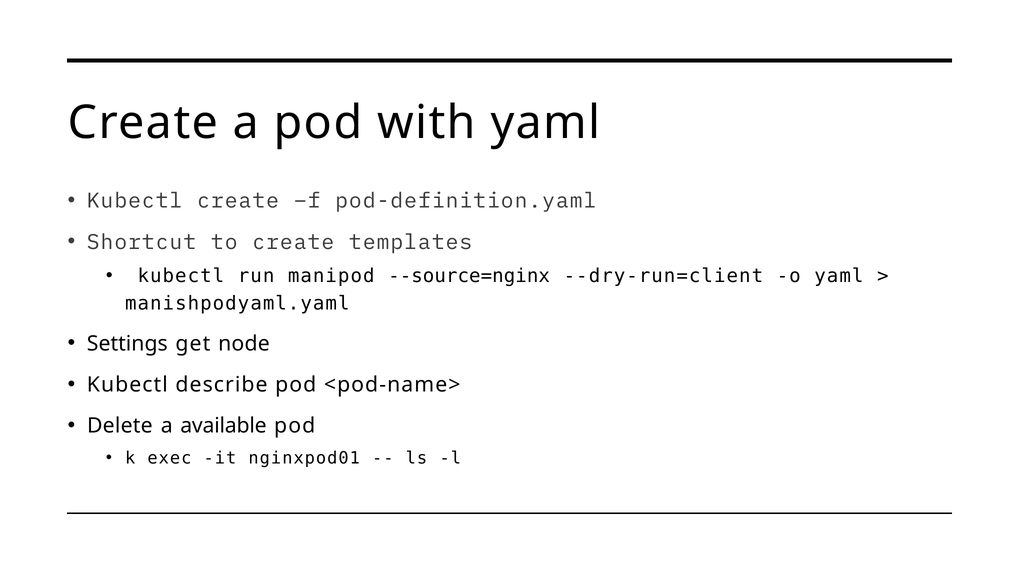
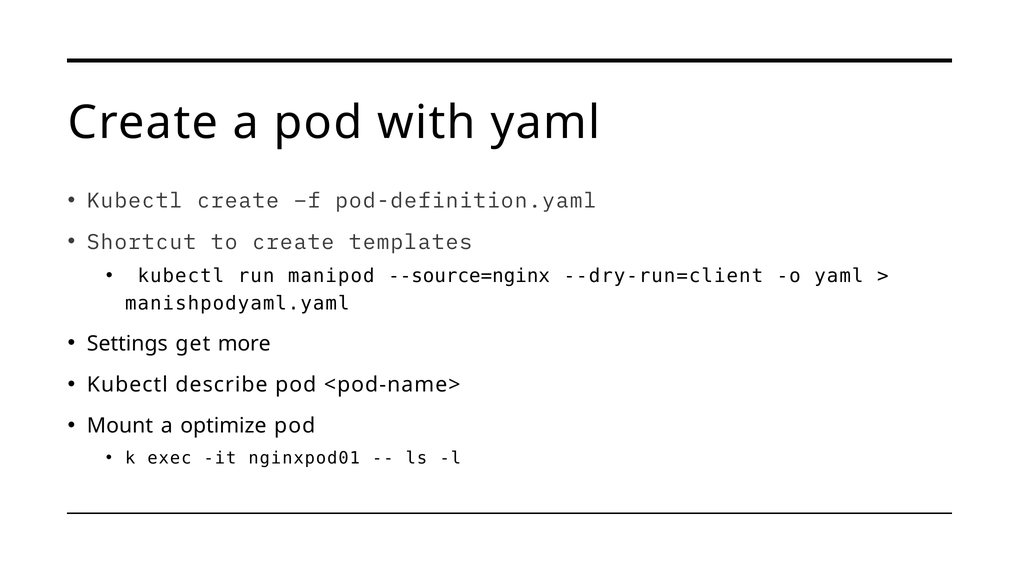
node: node -> more
Delete: Delete -> Mount
available: available -> optimize
